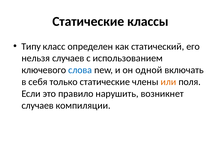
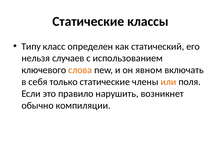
слова colour: blue -> orange
одной: одной -> явном
случаев at (38, 105): случаев -> обычно
